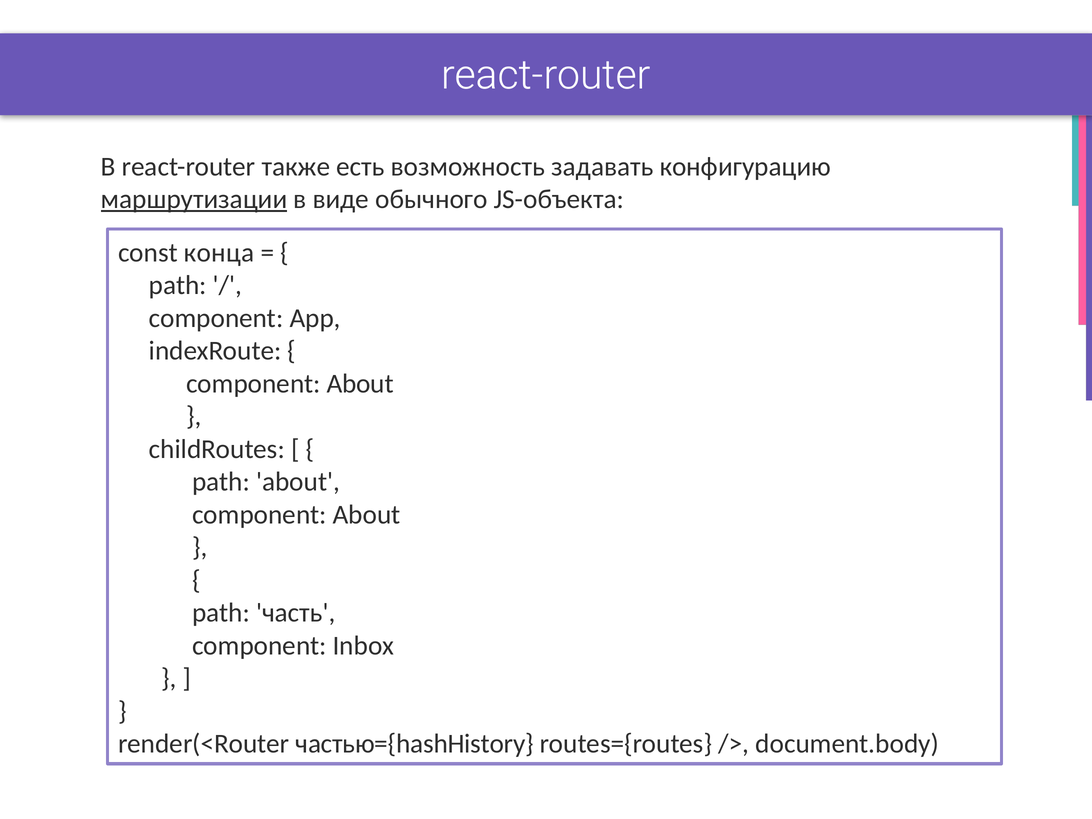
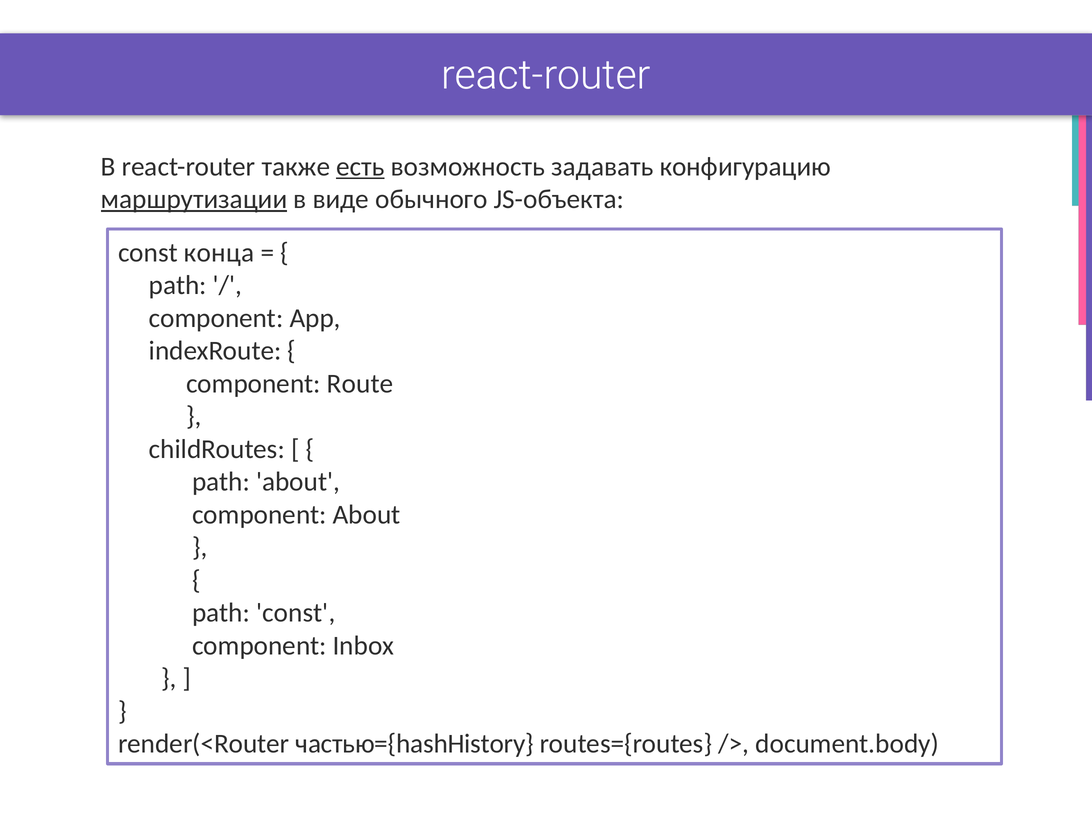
есть underline: none -> present
About at (360, 384): About -> Route
path часть: часть -> const
